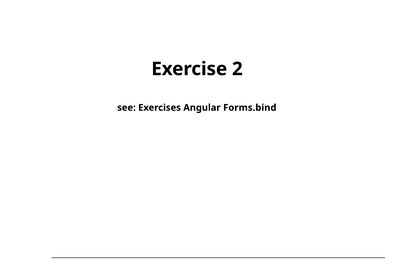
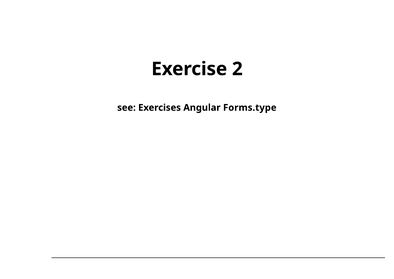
Forms.bind: Forms.bind -> Forms.type
